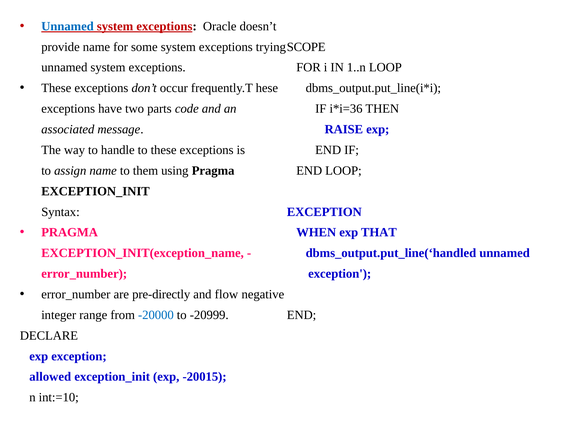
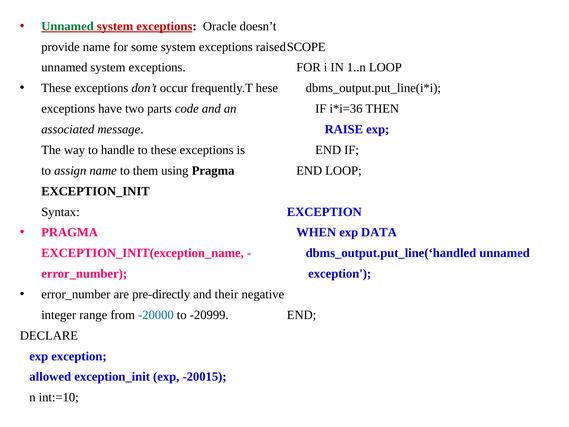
Unnamed at (68, 26) colour: blue -> green
trying: trying -> raised
THAT: THAT -> DATA
flow: flow -> their
